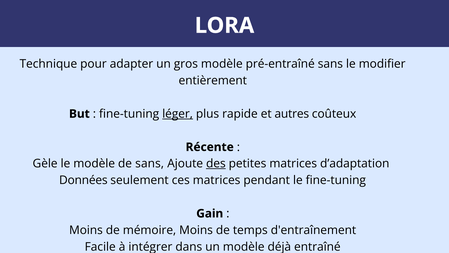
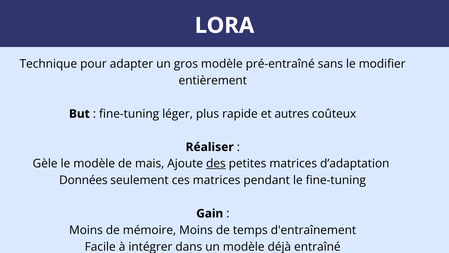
léger underline: present -> none
Récente: Récente -> Réaliser
de sans: sans -> mais
